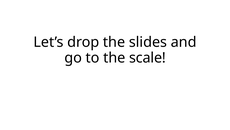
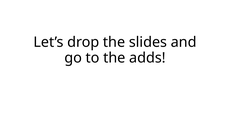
scale: scale -> adds
